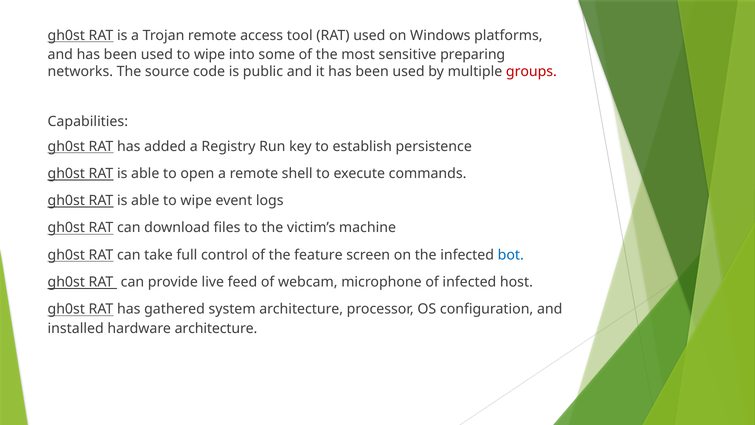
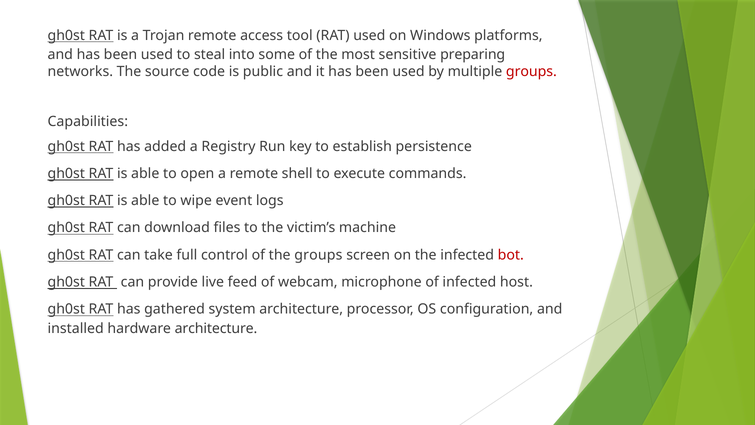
used to wipe: wipe -> steal
the feature: feature -> groups
bot colour: blue -> red
